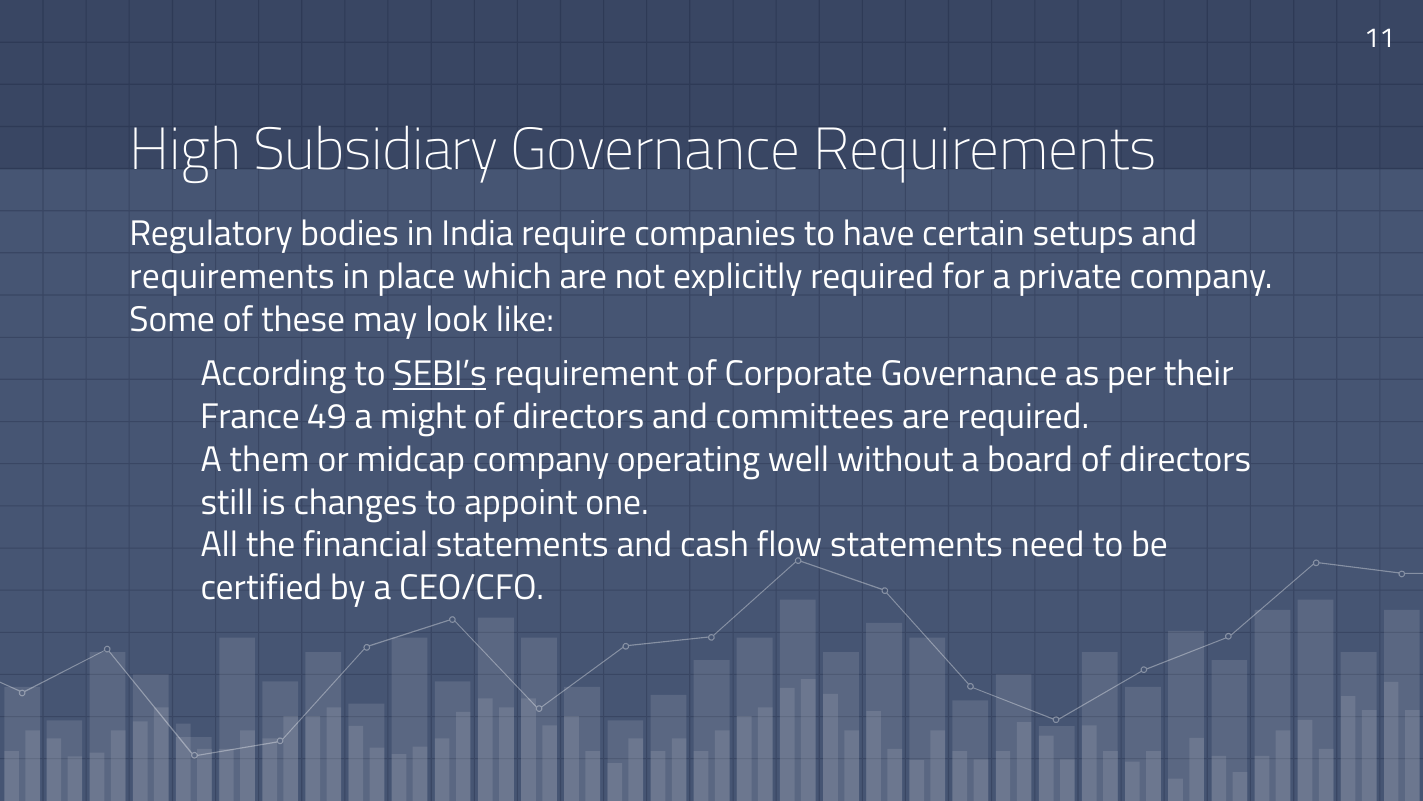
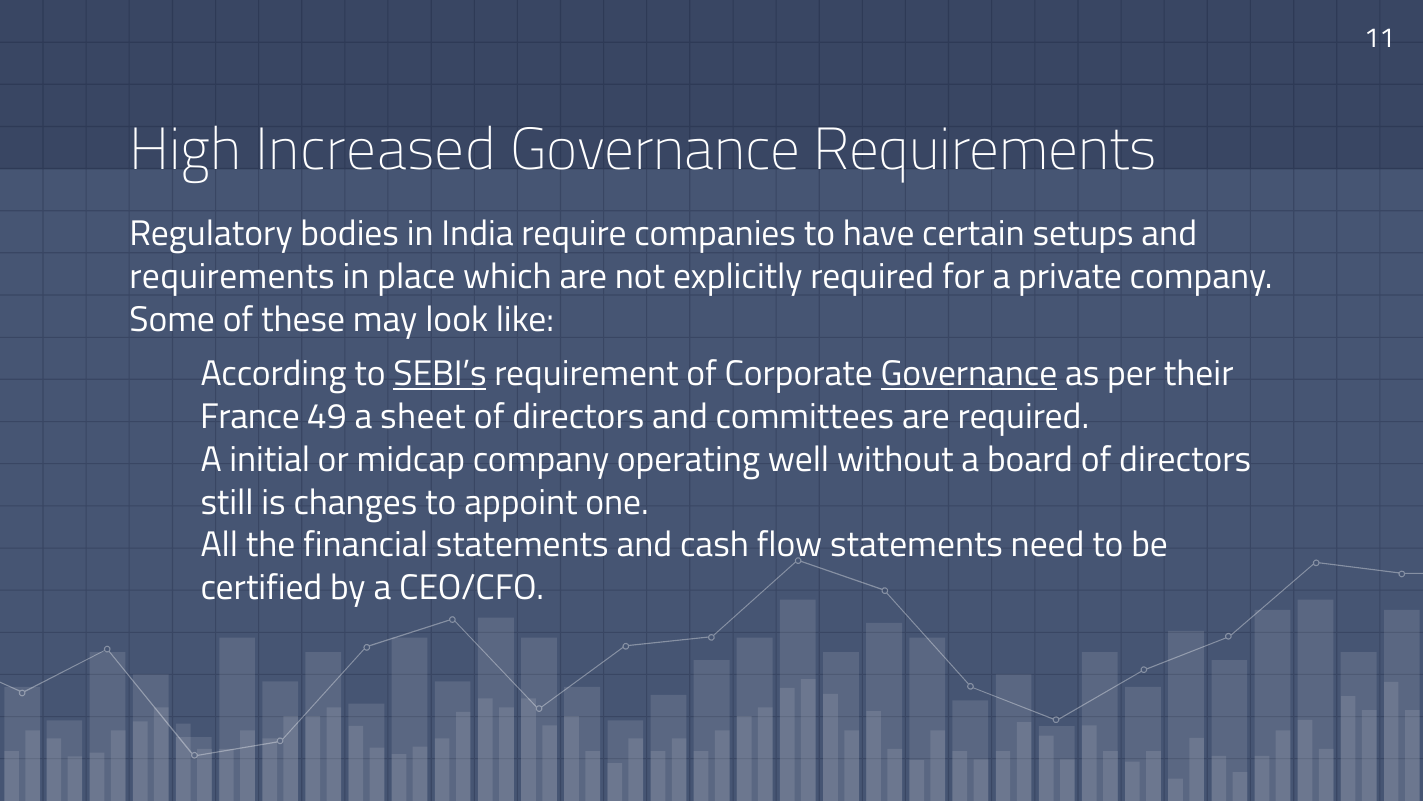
Subsidiary: Subsidiary -> Increased
Governance at (969, 374) underline: none -> present
might: might -> sheet
them: them -> initial
